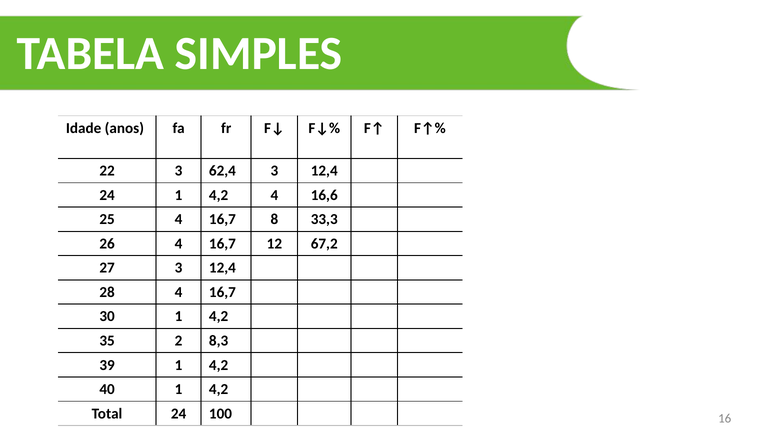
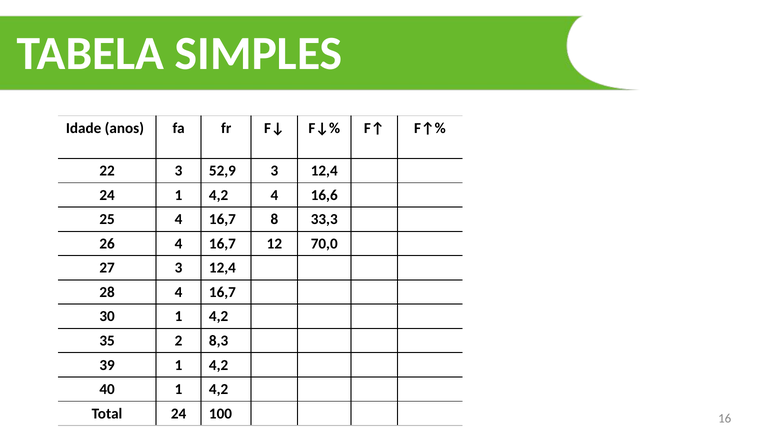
62,4: 62,4 -> 52,9
67,2: 67,2 -> 70,0
